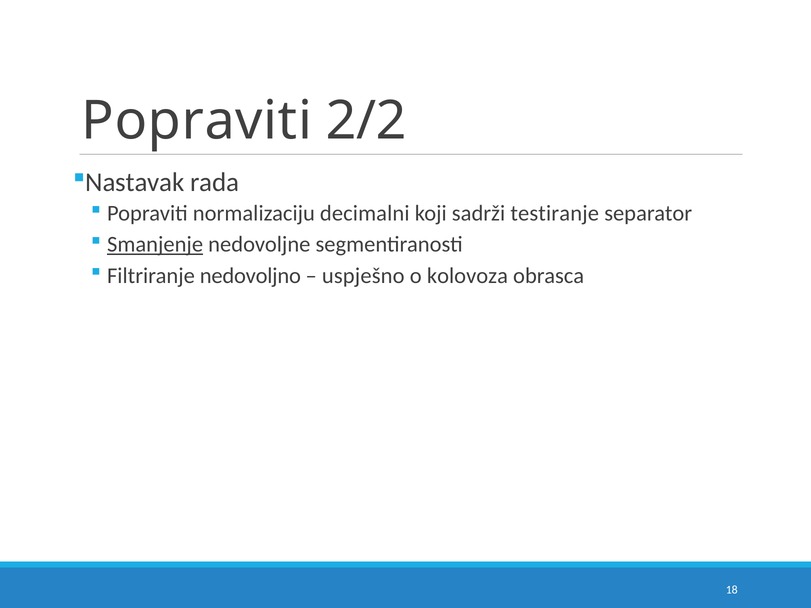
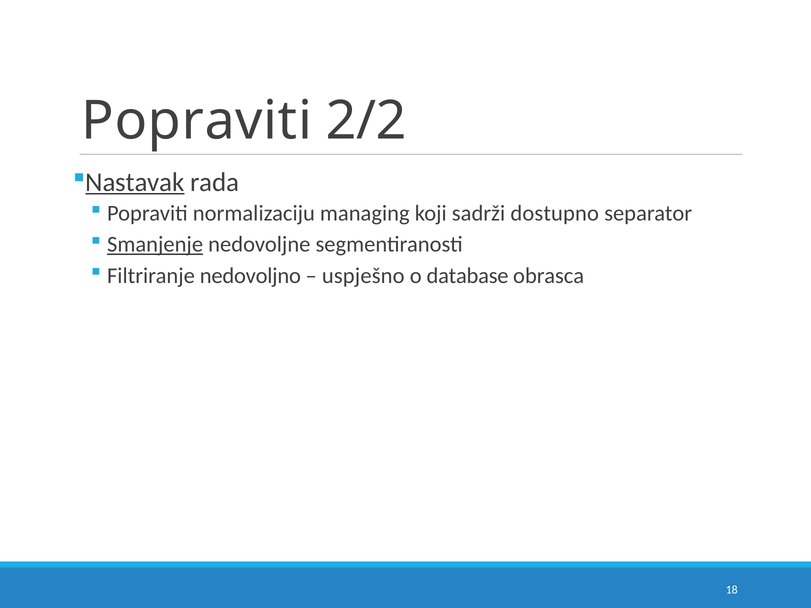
Nastavak underline: none -> present
decimalni: decimalni -> managing
testiranje: testiranje -> dostupno
kolovoza: kolovoza -> database
